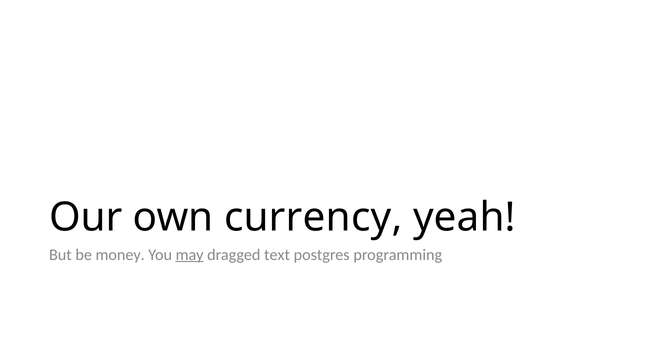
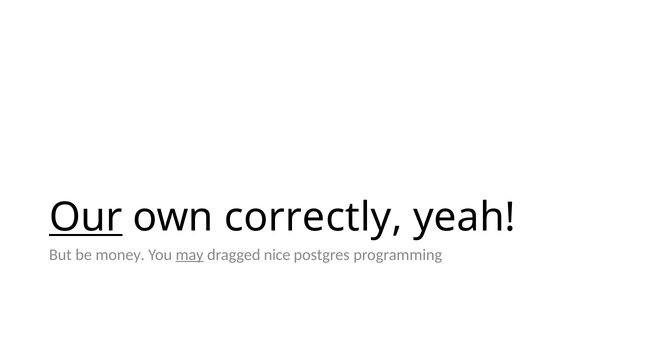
Our underline: none -> present
currency: currency -> correctly
text: text -> nice
